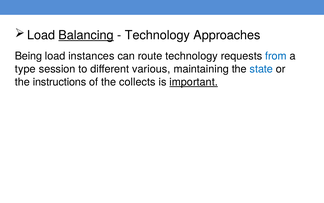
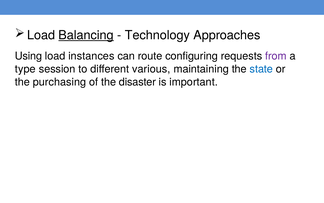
Being: Being -> Using
route technology: technology -> configuring
from colour: blue -> purple
instructions: instructions -> purchasing
collects: collects -> disaster
important underline: present -> none
